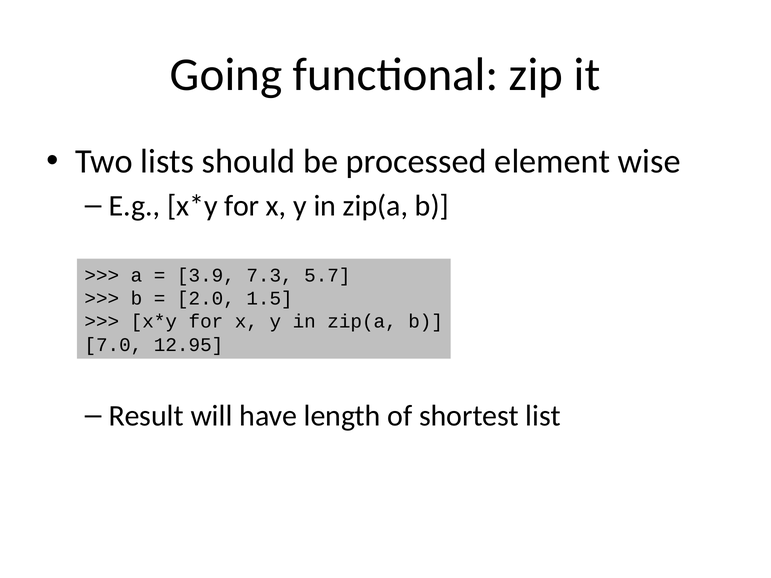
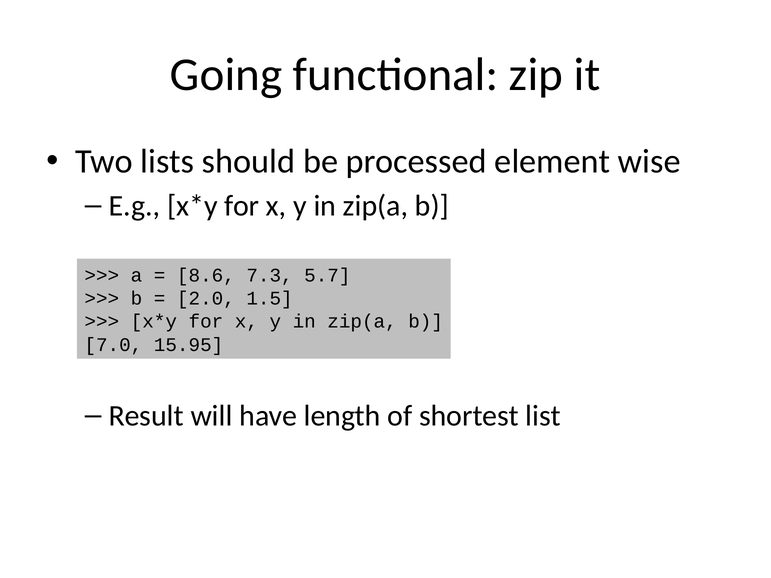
3.9: 3.9 -> 8.6
12.95: 12.95 -> 15.95
